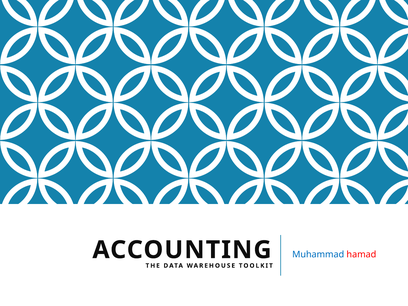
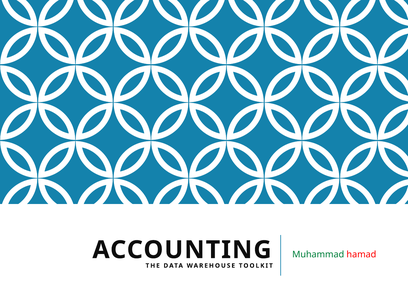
Muhammad colour: blue -> green
